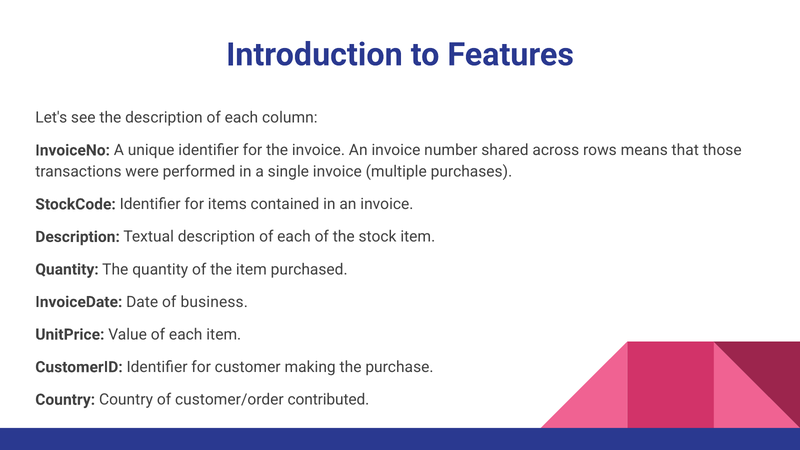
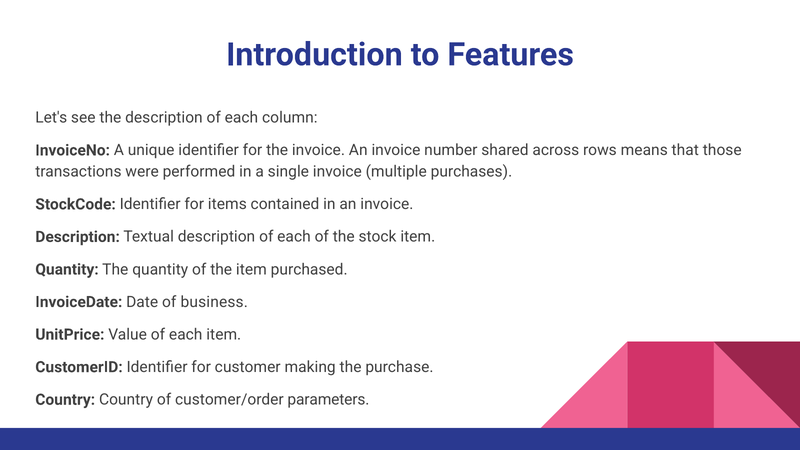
contributed: contributed -> parameters
